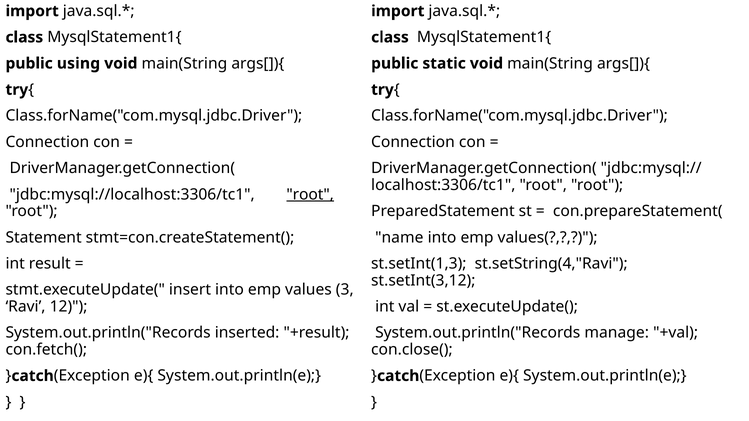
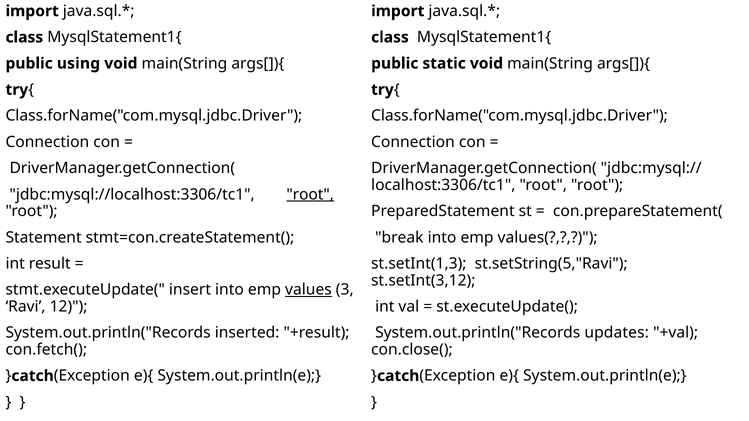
name: name -> break
st.setString(4,"Ravi: st.setString(4,"Ravi -> st.setString(5,"Ravi
values underline: none -> present
manage: manage -> updates
